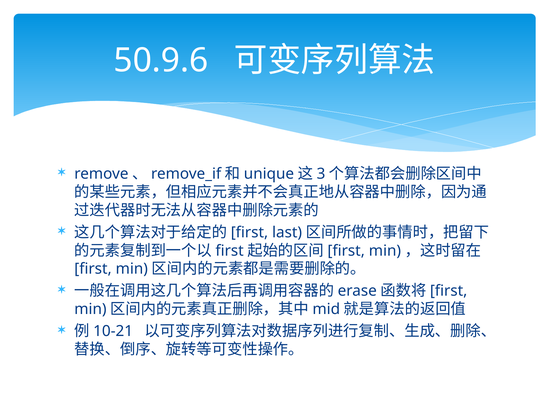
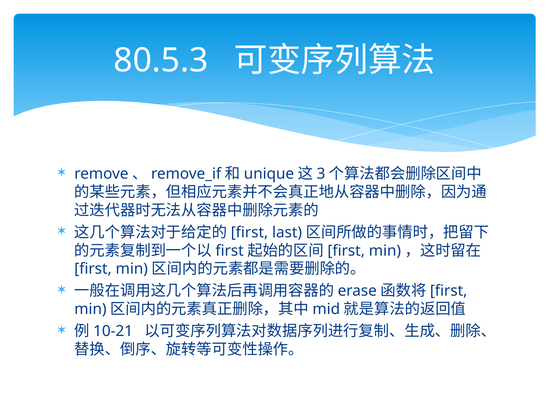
50.9.6: 50.9.6 -> 80.5.3
